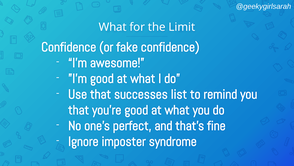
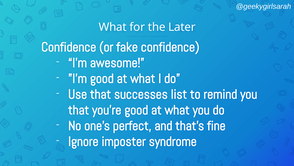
Limit: Limit -> Later
